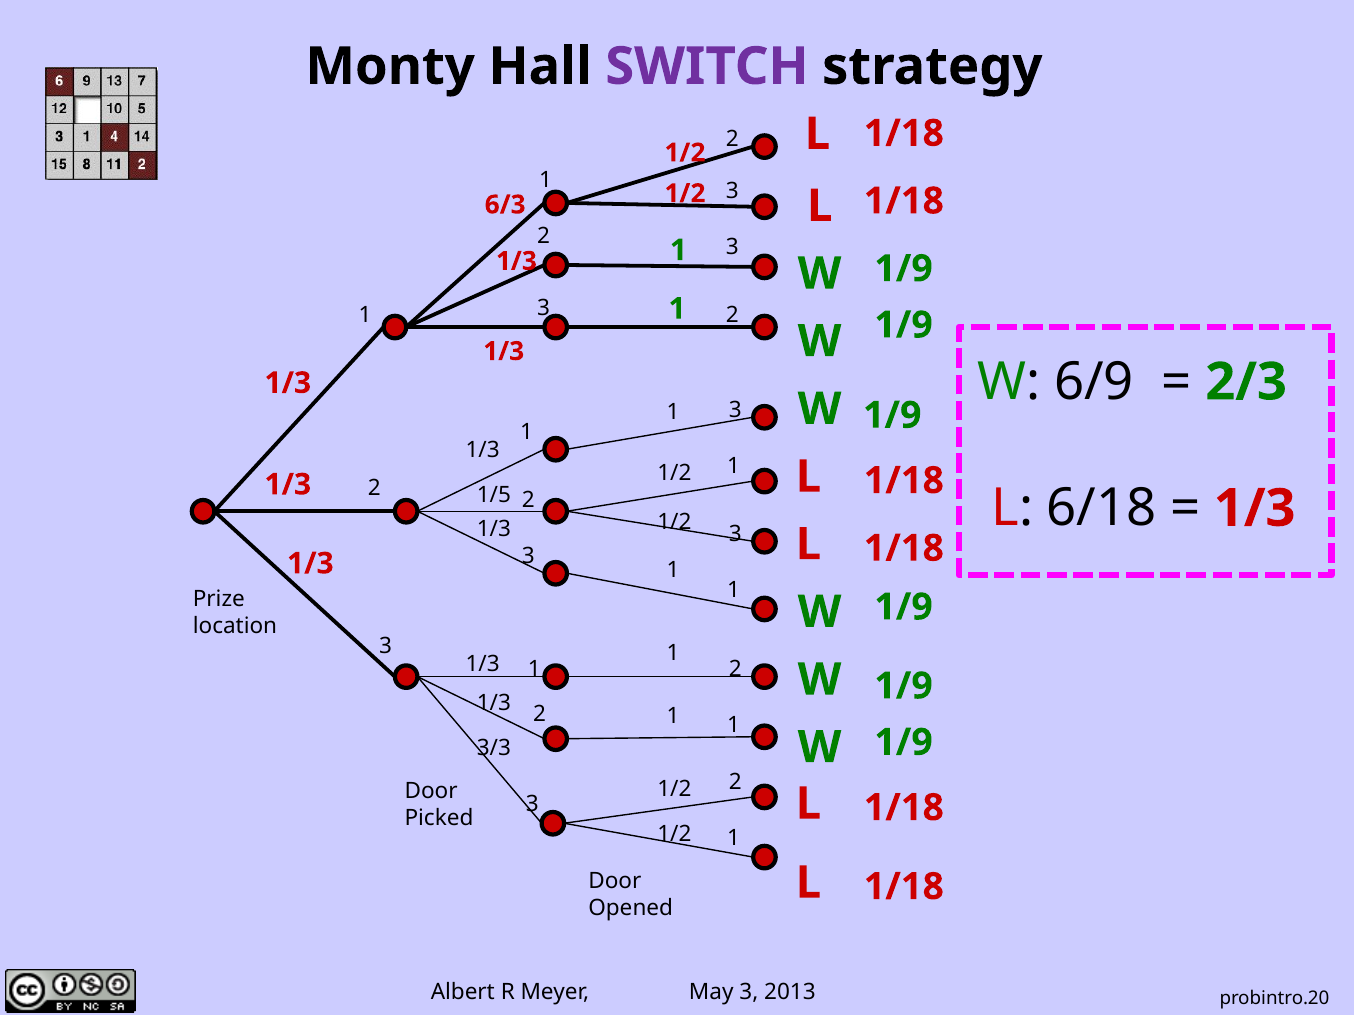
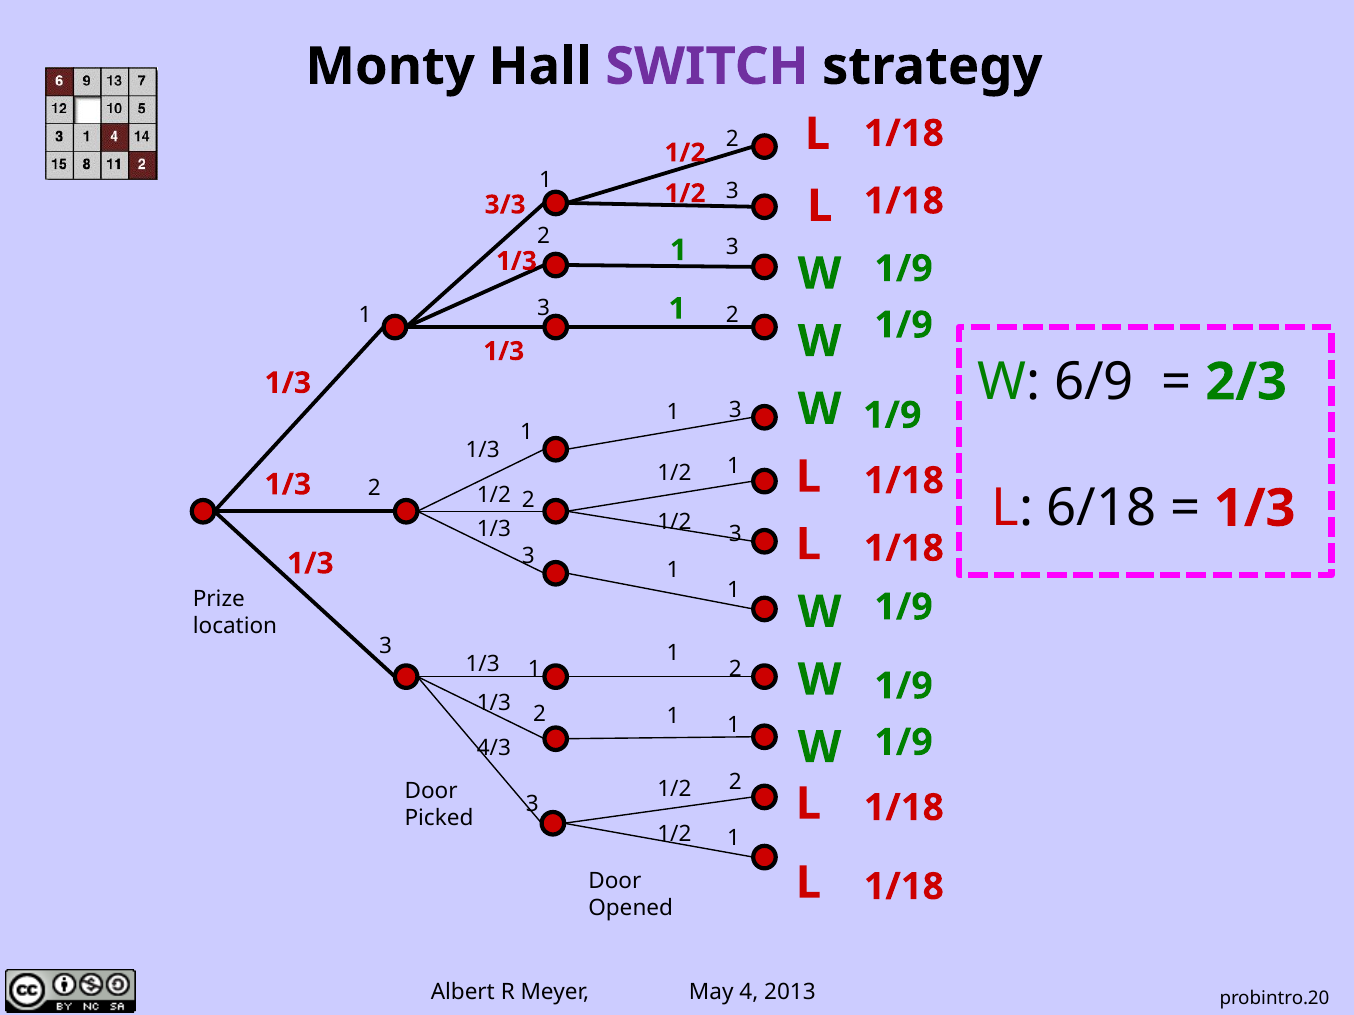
6/3: 6/3 -> 3/3
1/5 at (494, 496): 1/5 -> 1/2
3/3: 3/3 -> 4/3
3 at (749, 992): 3 -> 4
